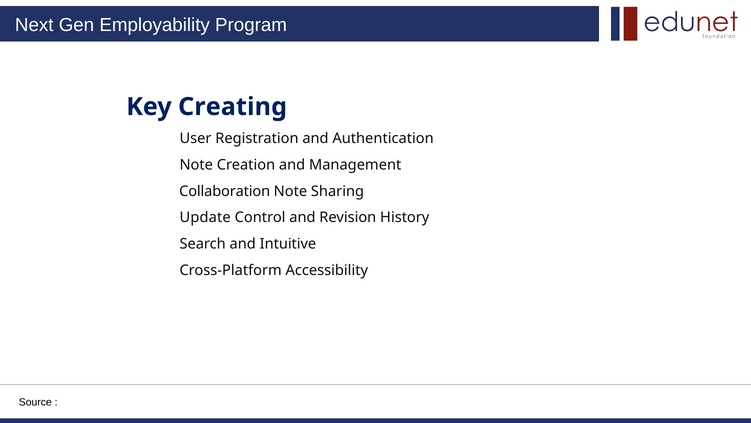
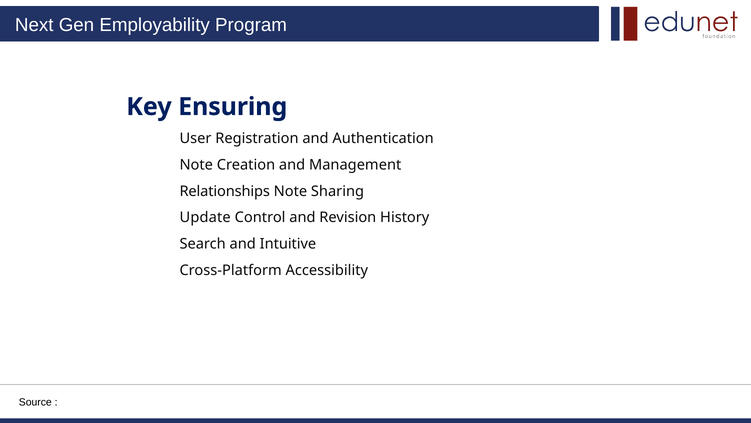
Creating: Creating -> Ensuring
Collaboration: Collaboration -> Relationships
